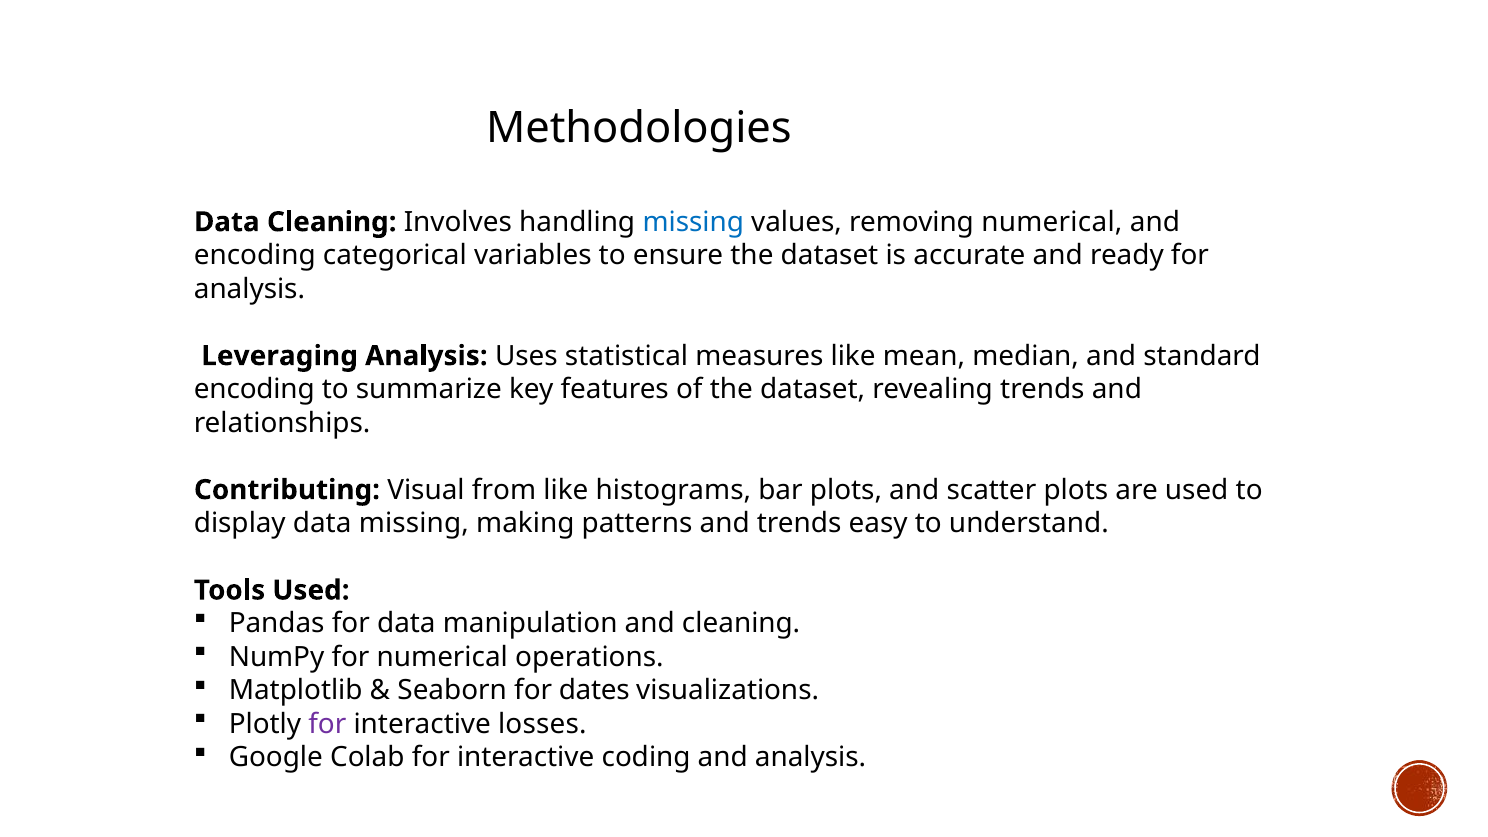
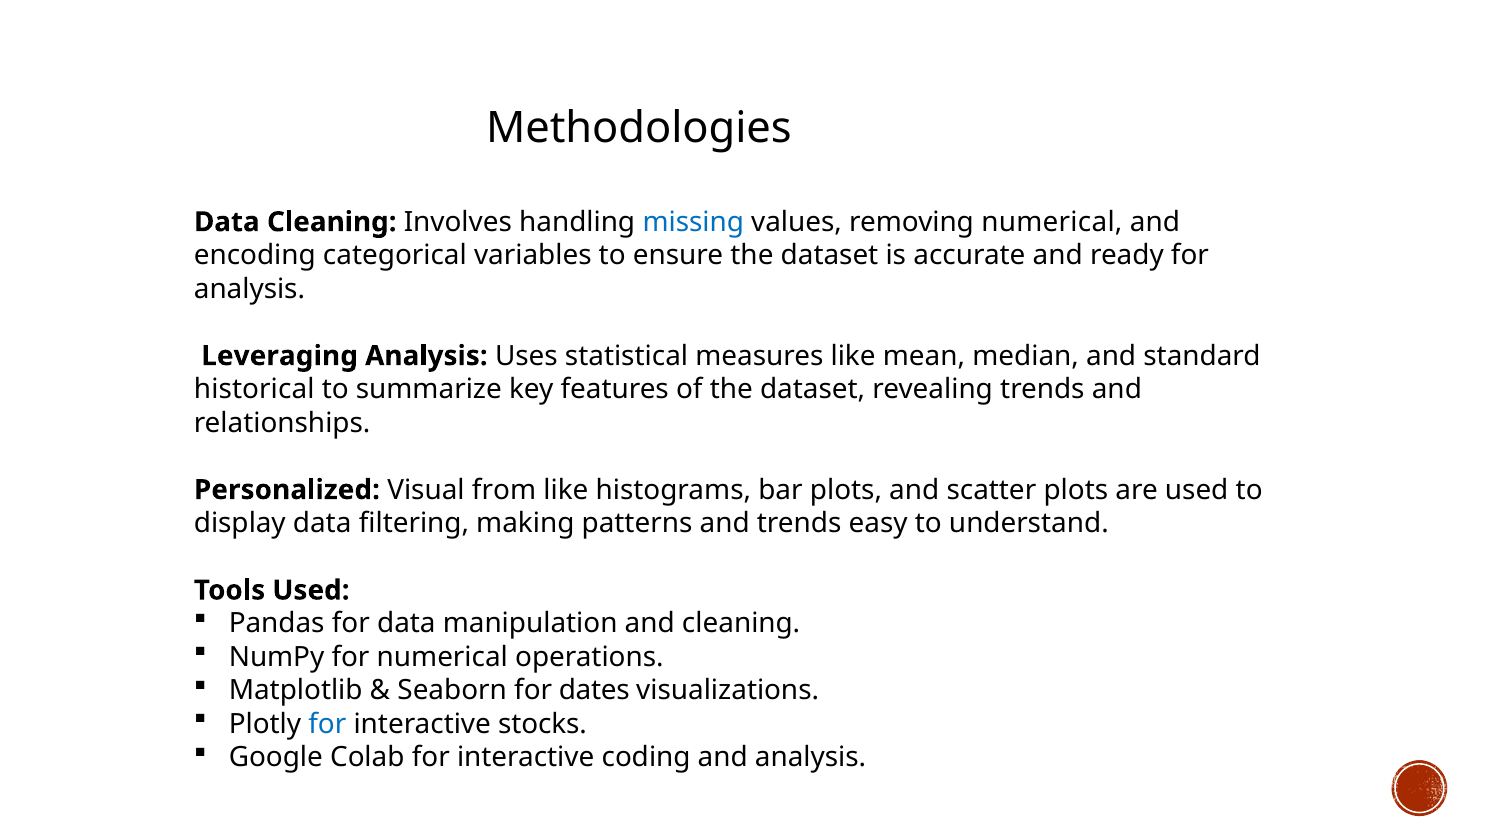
encoding at (254, 389): encoding -> historical
Contributing: Contributing -> Personalized
data missing: missing -> filtering
for at (327, 724) colour: purple -> blue
losses: losses -> stocks
